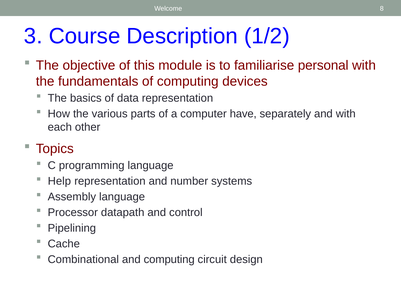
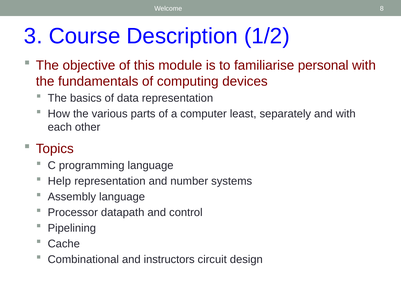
have: have -> least
and computing: computing -> instructors
